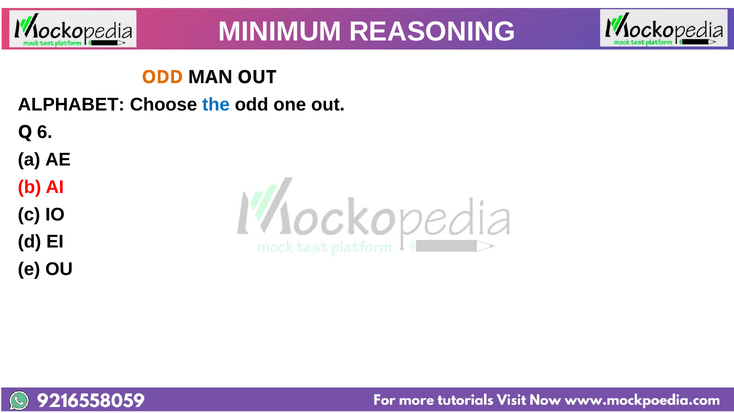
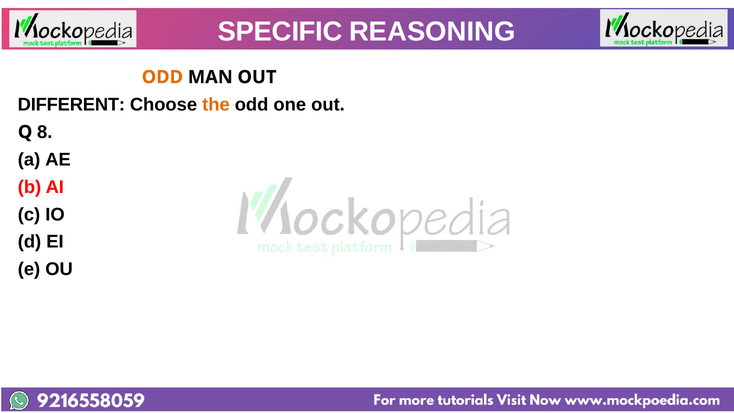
MINIMUM: MINIMUM -> SPECIFIC
ALPHABET: ALPHABET -> DIFFERENT
the colour: blue -> orange
6: 6 -> 8
